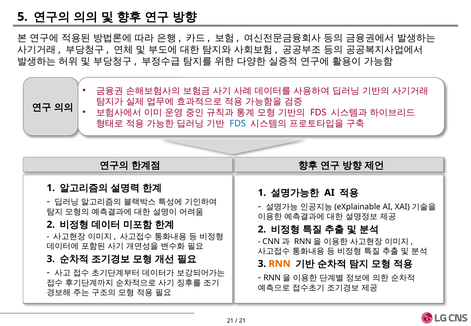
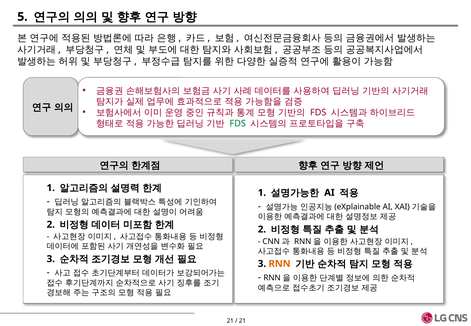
FDS at (238, 123) colour: blue -> green
